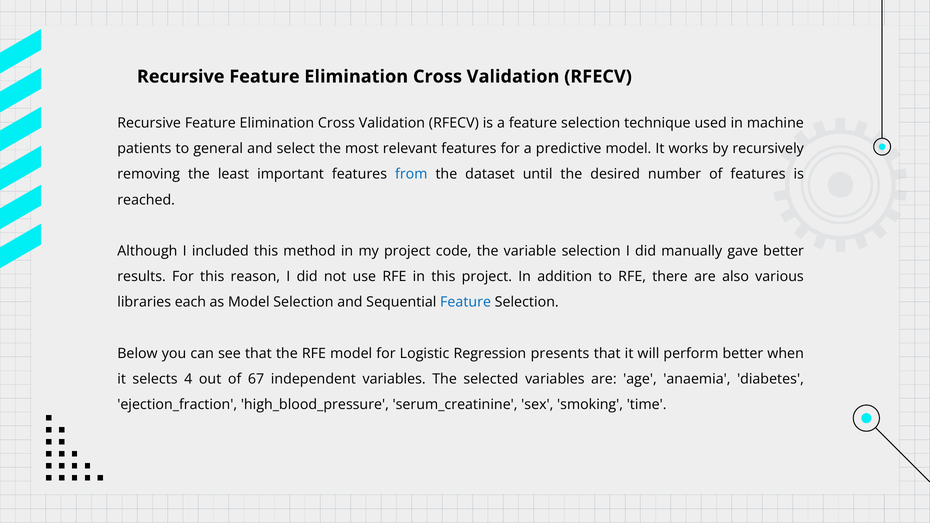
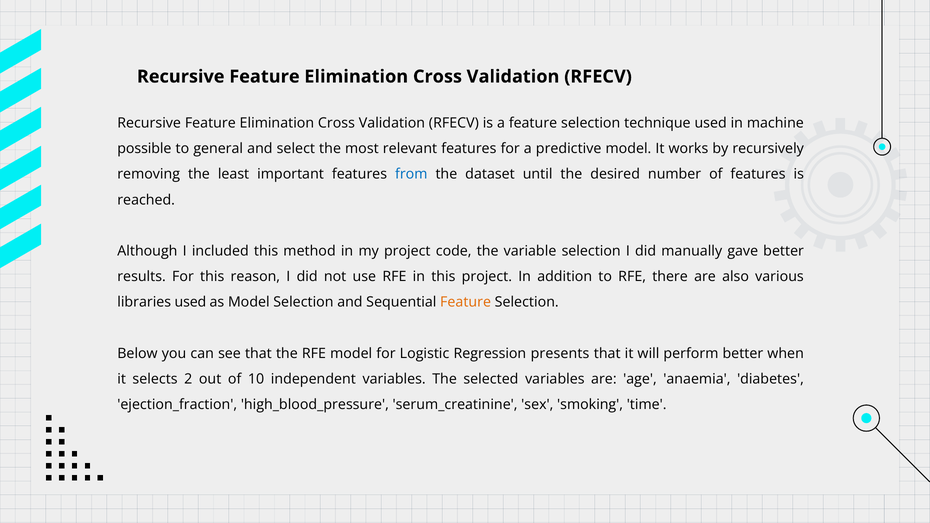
patients: patients -> possible
libraries each: each -> used
Feature at (466, 302) colour: blue -> orange
4: 4 -> 2
67: 67 -> 10
